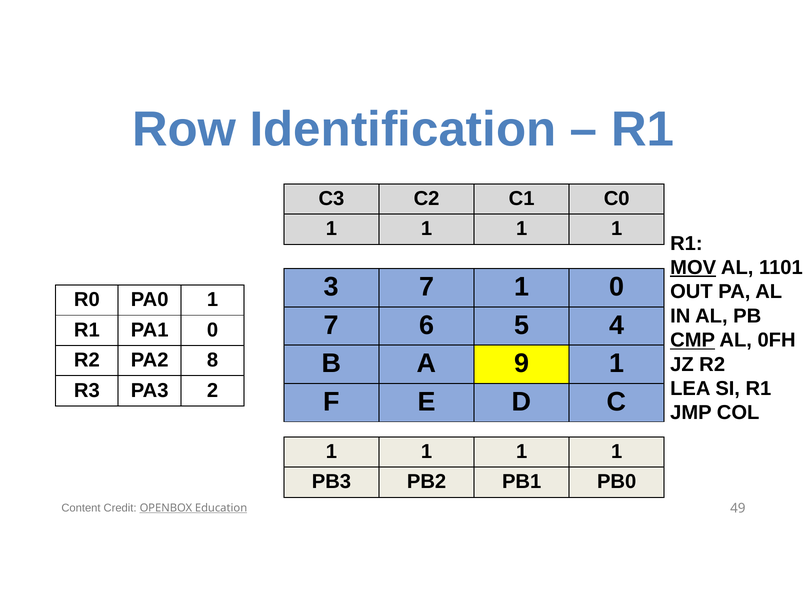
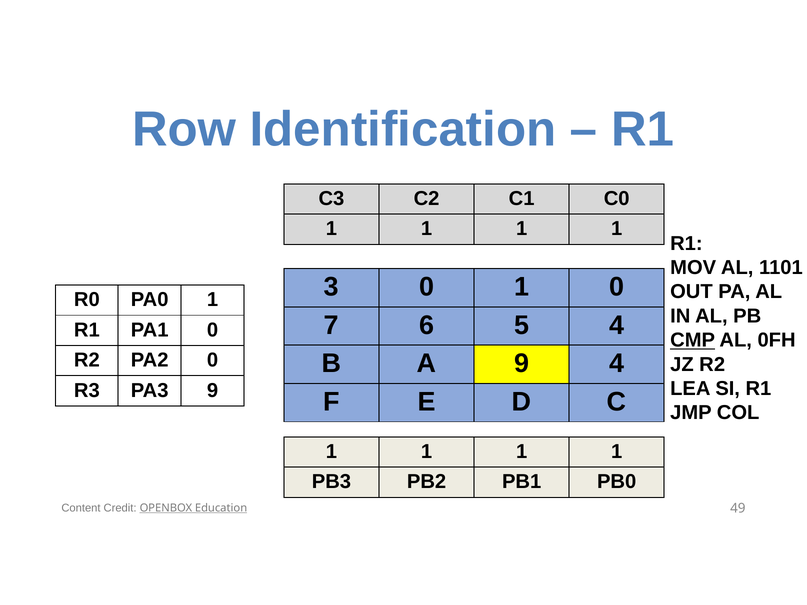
MOV underline: present -> none
3 7: 7 -> 0
PA2 8: 8 -> 0
9 1: 1 -> 4
PA3 2: 2 -> 9
